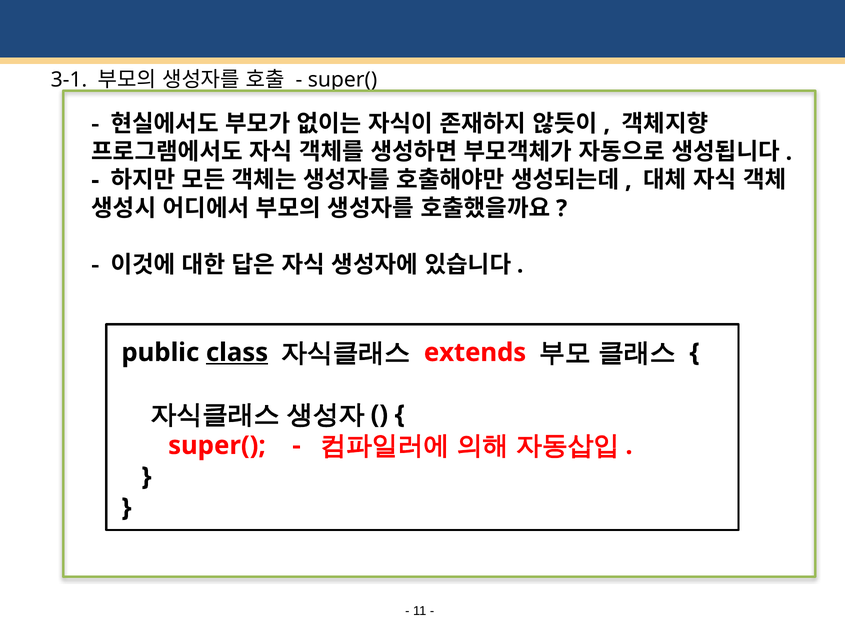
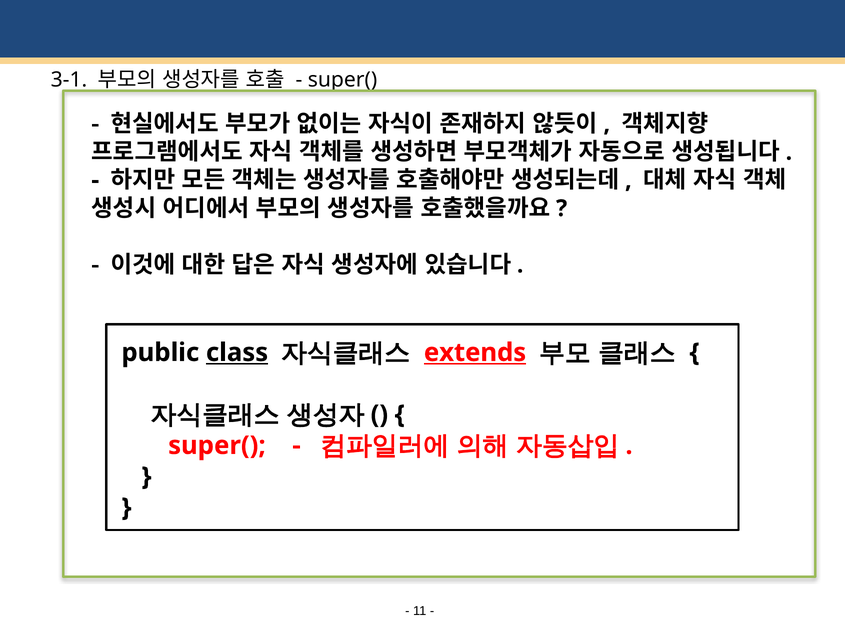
extends underline: none -> present
